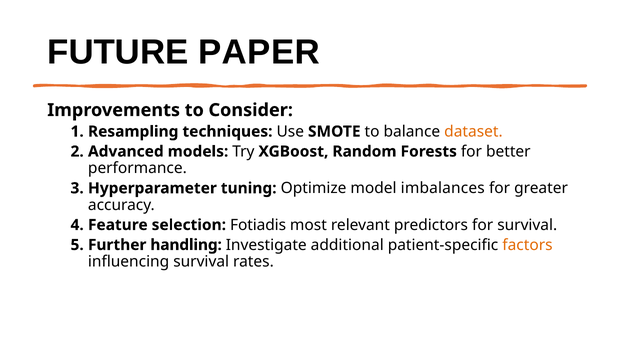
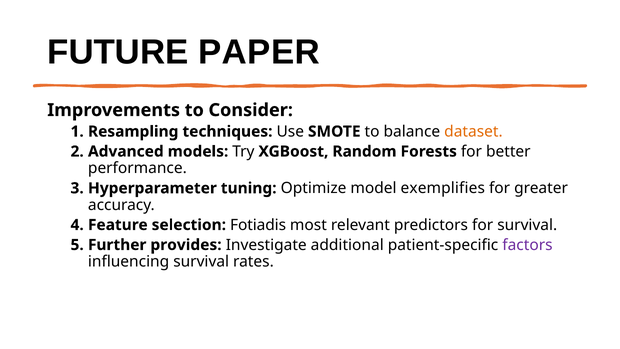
imbalances: imbalances -> exemplifies
handling: handling -> provides
factors colour: orange -> purple
